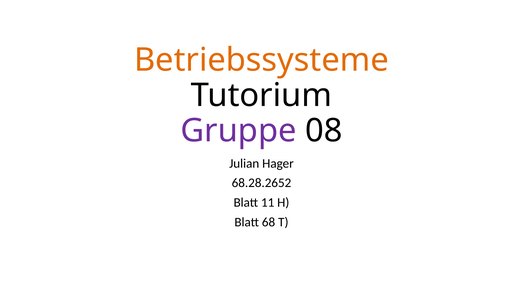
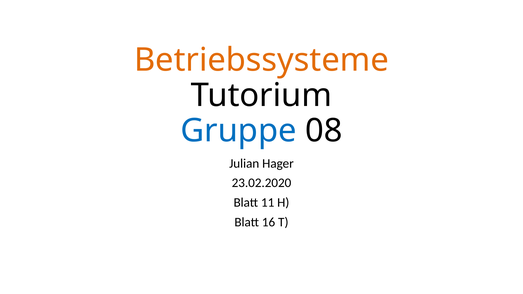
Gruppe colour: purple -> blue
68.28.2652: 68.28.2652 -> 23.02.2020
68: 68 -> 16
